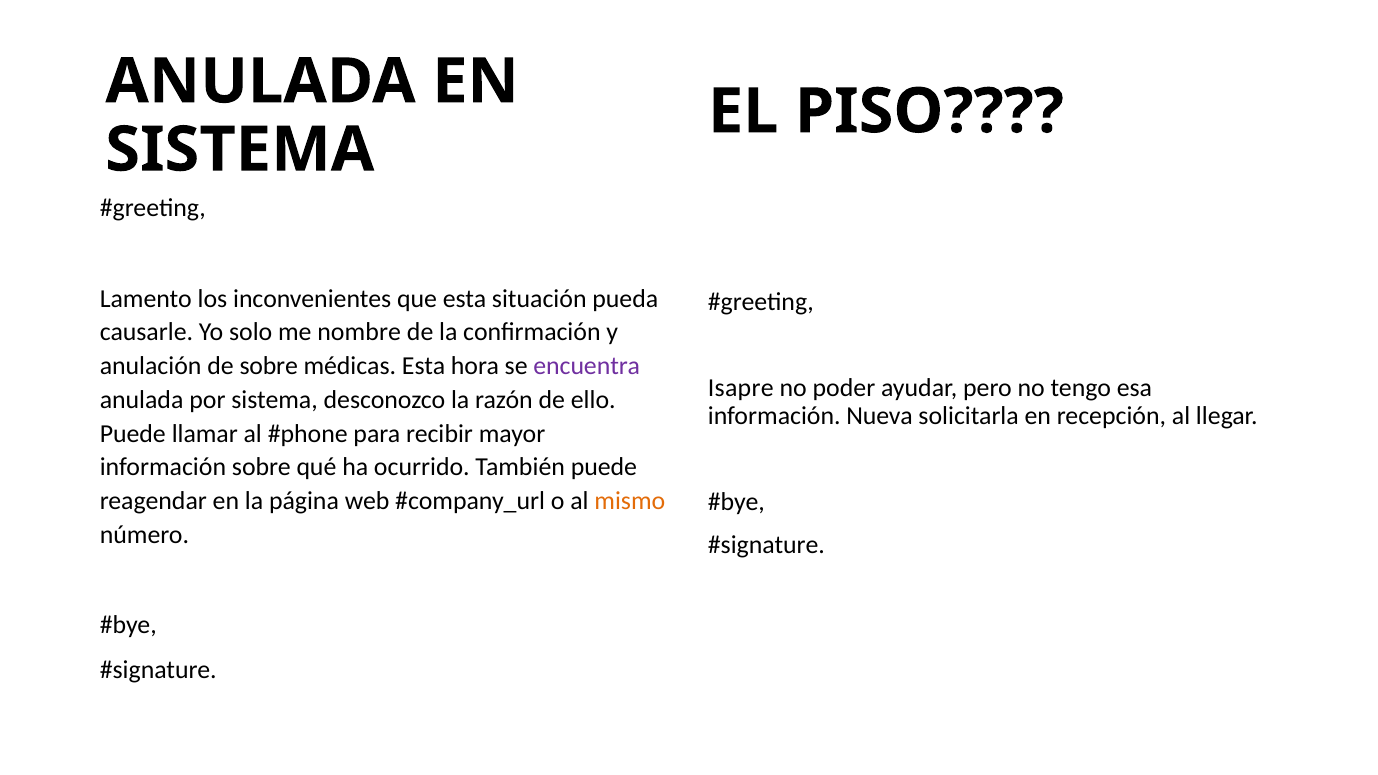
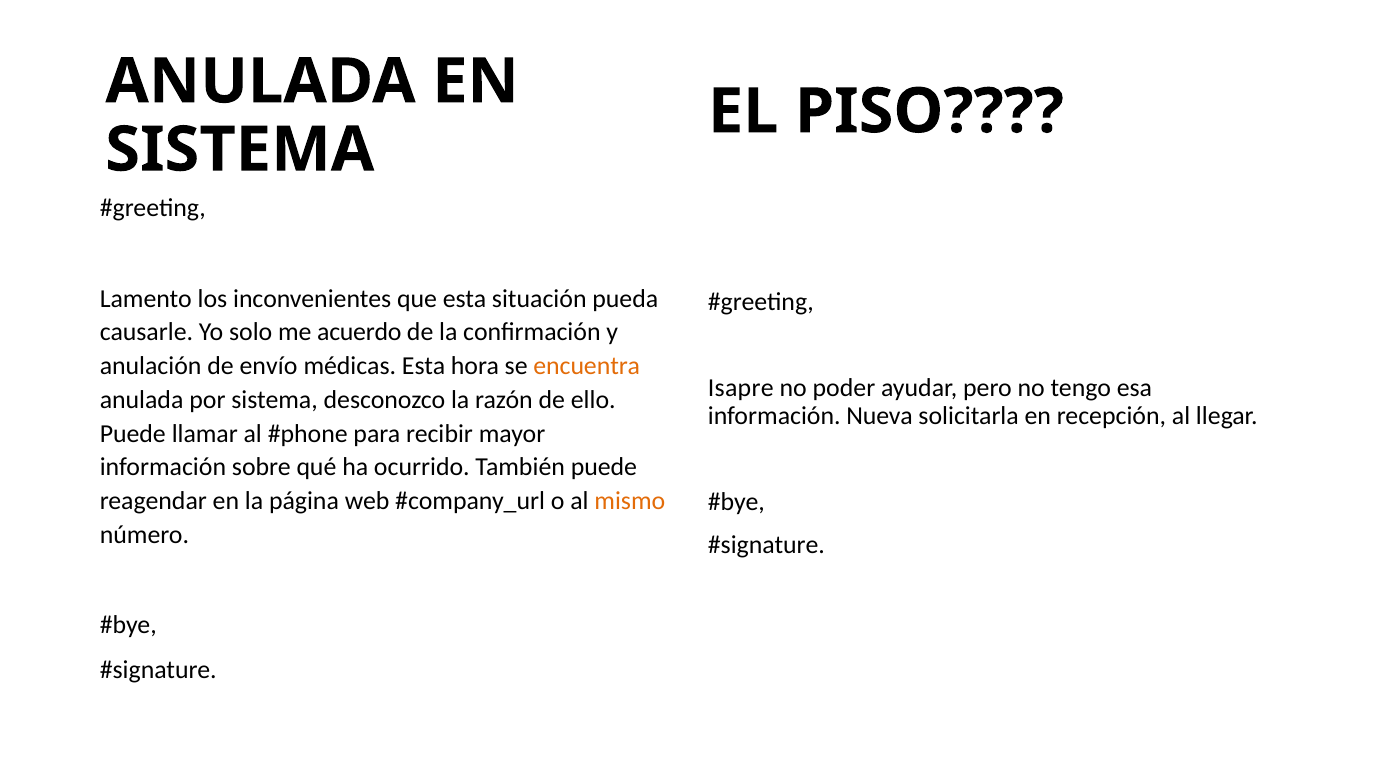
nombre: nombre -> acuerdo
de sobre: sobre -> envío
encuentra colour: purple -> orange
